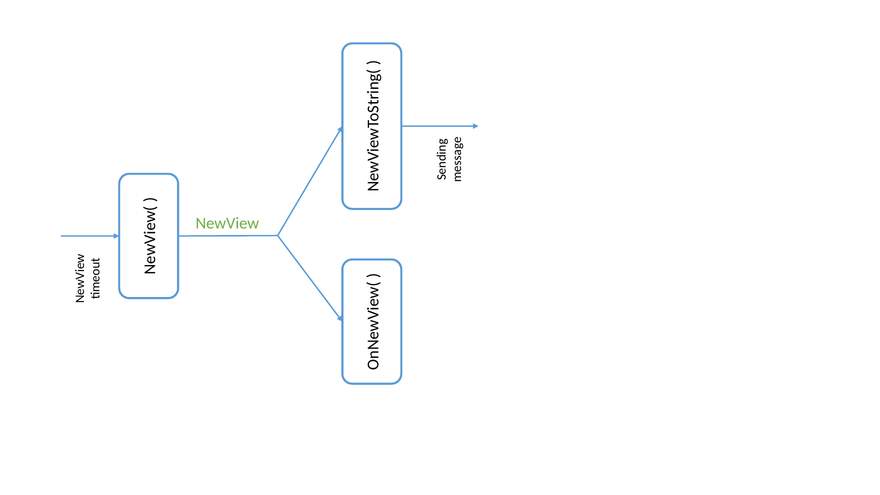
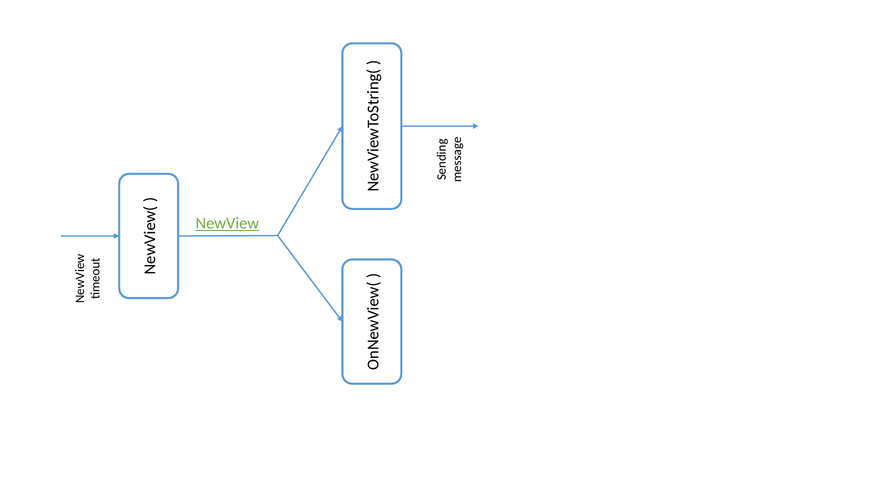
NewView underline: none -> present
